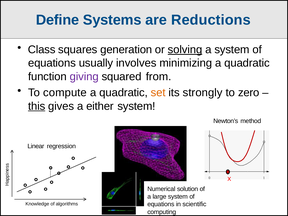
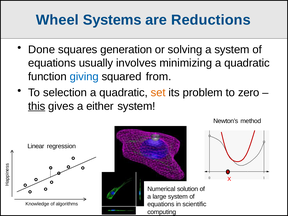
Define: Define -> Wheel
Class: Class -> Done
solving underline: present -> none
giving colour: purple -> blue
compute: compute -> selection
strongly: strongly -> problem
